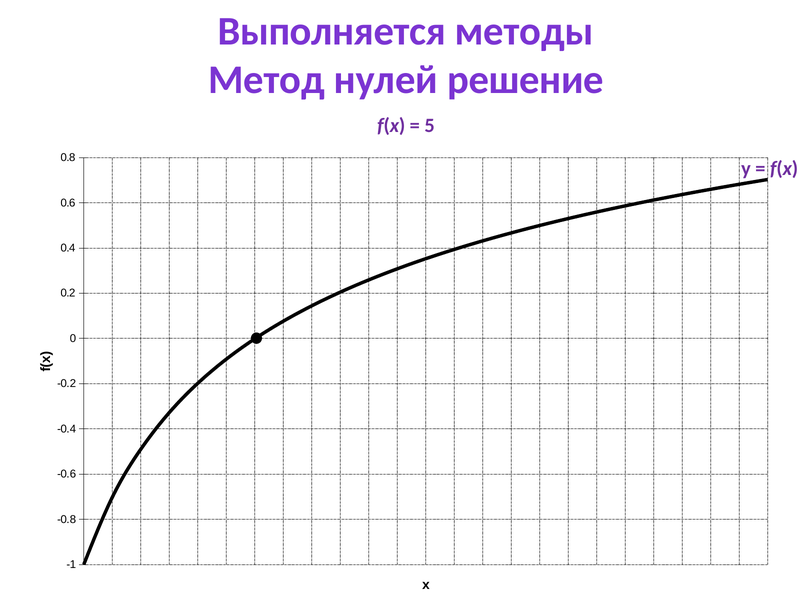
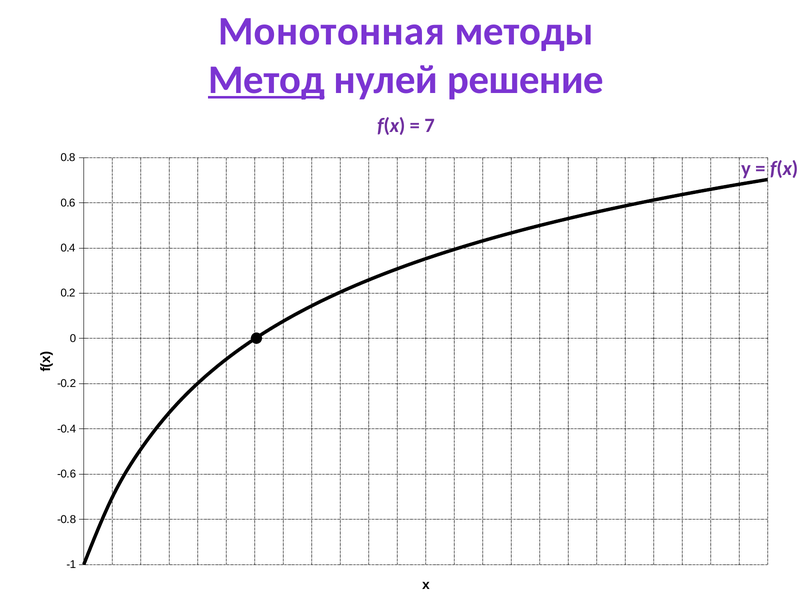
Выполняется: Выполняется -> Монотонная
Метод underline: none -> present
5: 5 -> 7
